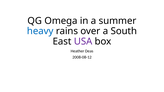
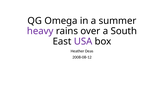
heavy colour: blue -> purple
